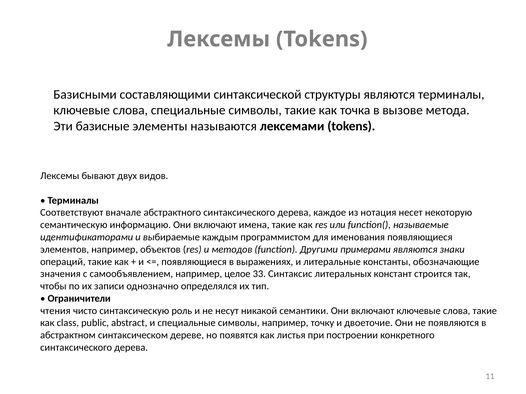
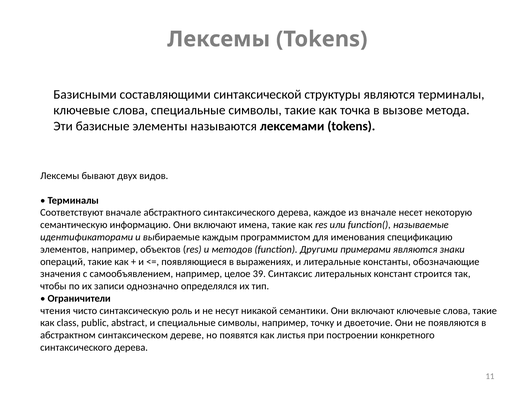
из нотация: нотация -> вначале
именования появляющиеся: появляющиеся -> спецификацию
33: 33 -> 39
